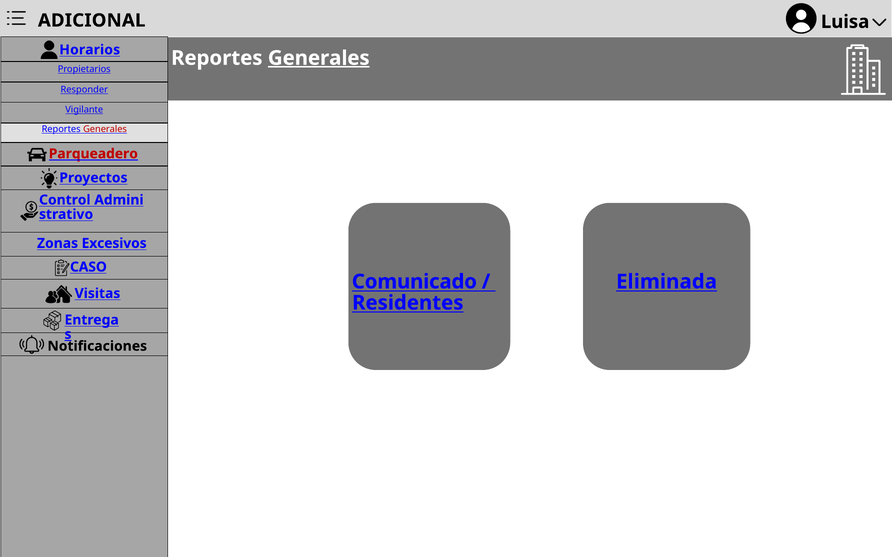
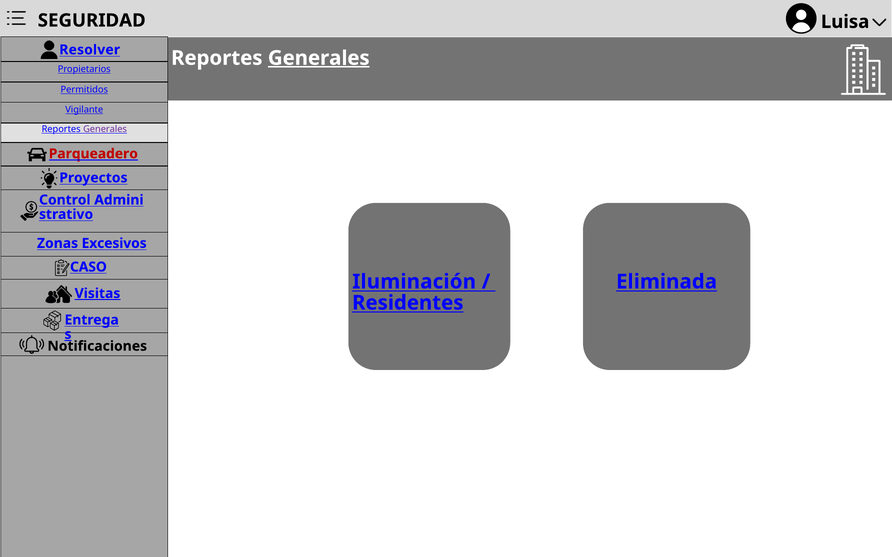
ADICIONAL: ADICIONAL -> SEGURIDAD
Horarios: Horarios -> Resolver
Responder: Responder -> Permitidos
Generales at (105, 129) colour: red -> purple
Comunicado: Comunicado -> Iluminación
Visitas underline: none -> present
